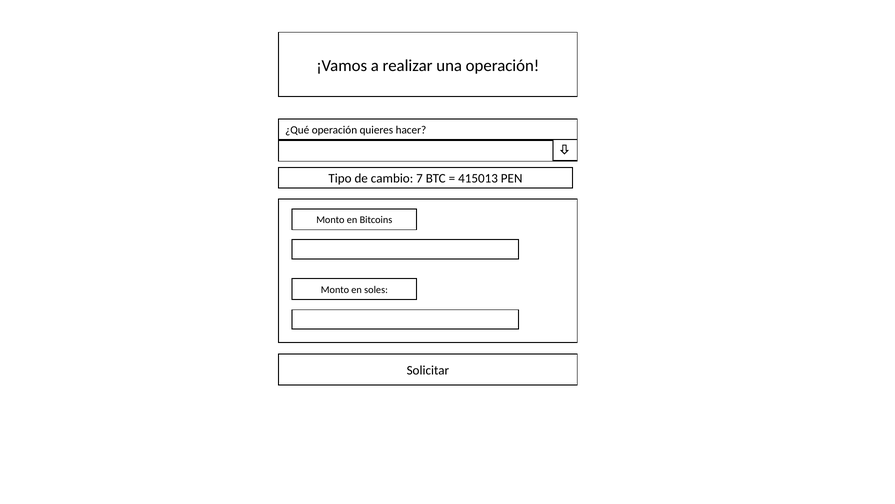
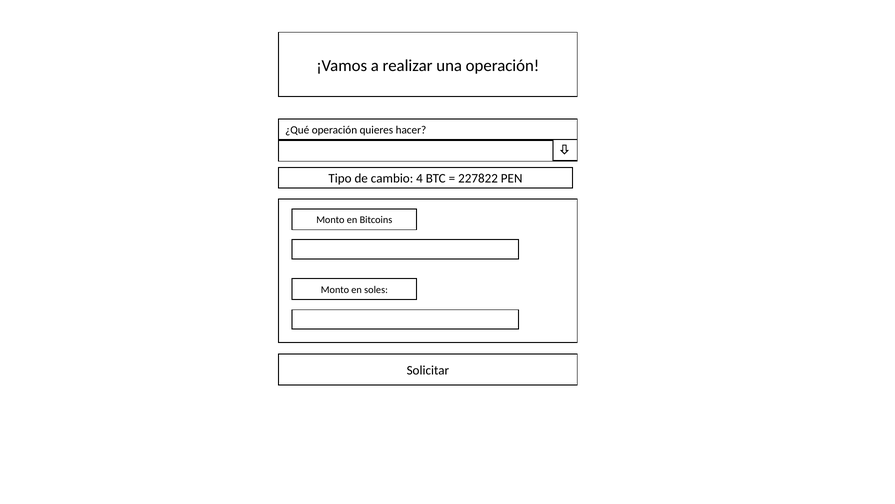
7: 7 -> 4
415013: 415013 -> 227822
